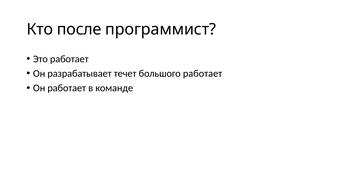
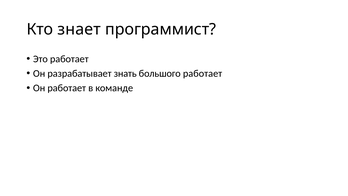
после: после -> знает
течет: течет -> знать
